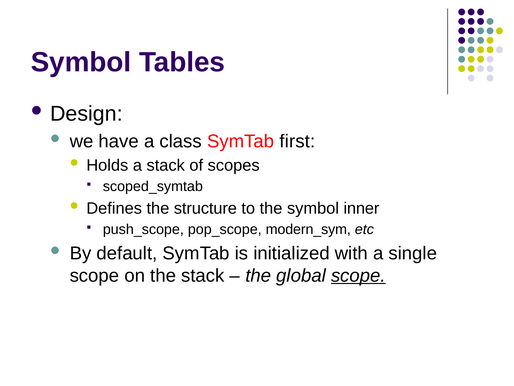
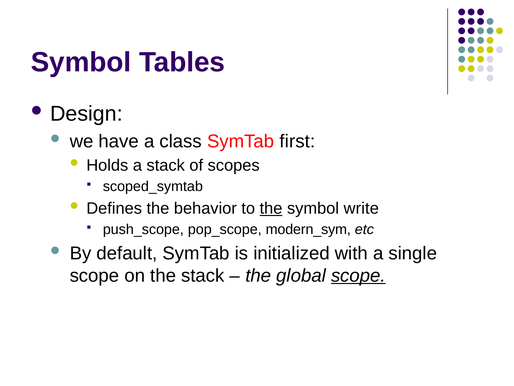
structure: structure -> behavior
the at (271, 208) underline: none -> present
inner: inner -> write
